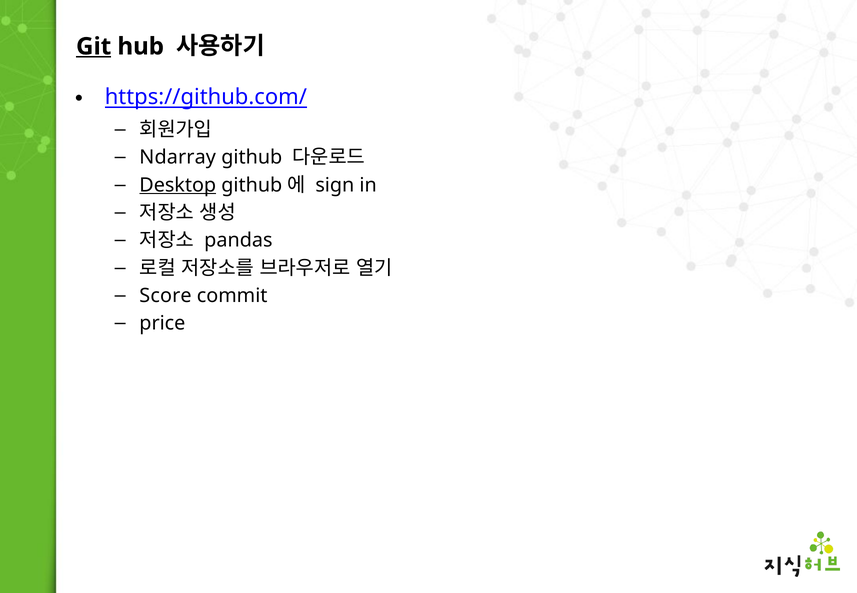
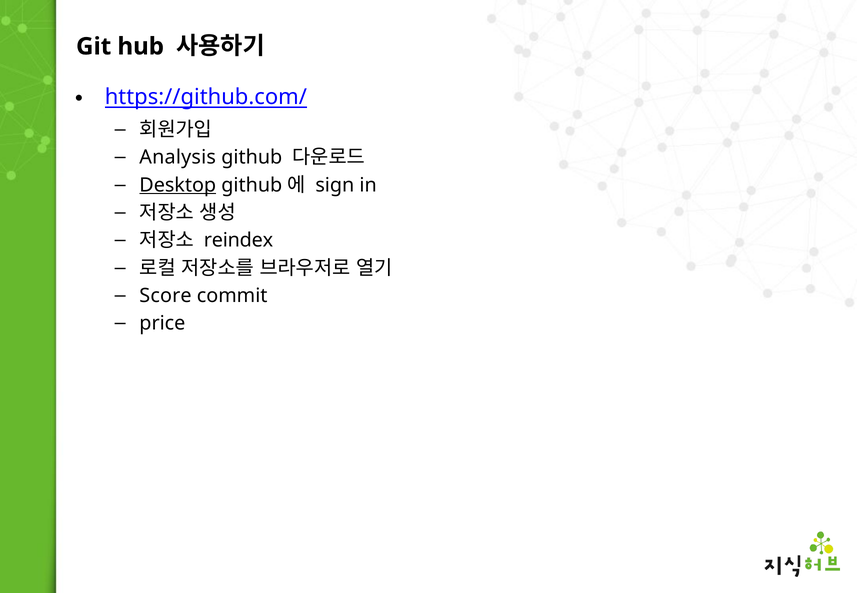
Git underline: present -> none
Ndarray: Ndarray -> Analysis
pandas: pandas -> reindex
